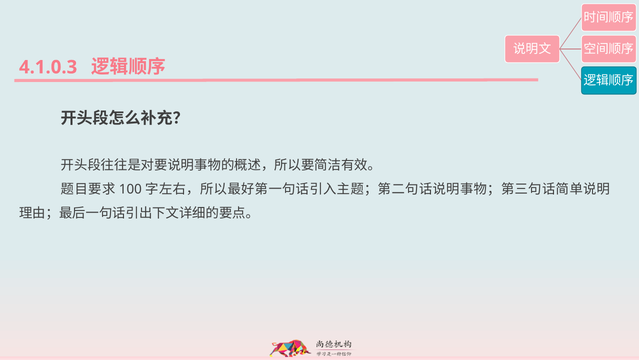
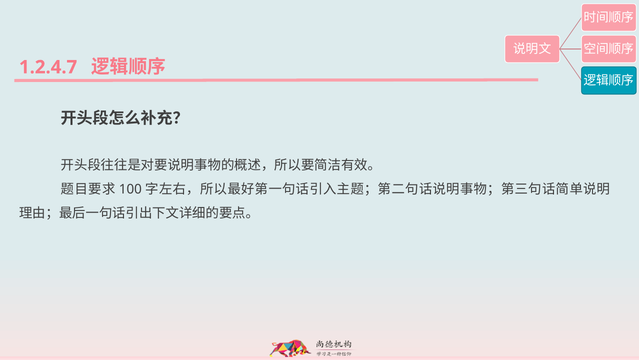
4.1.0.3: 4.1.0.3 -> 1.2.4.7
